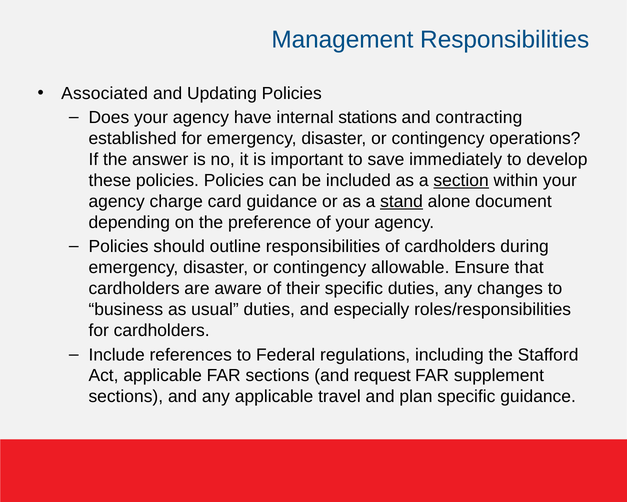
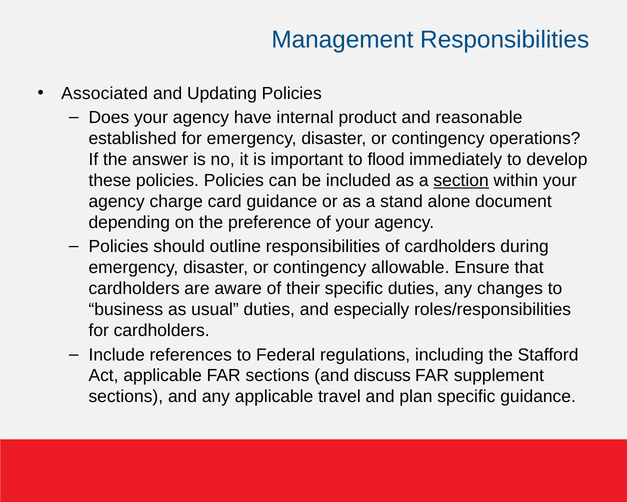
stations: stations -> product
contracting: contracting -> reasonable
save: save -> flood
stand underline: present -> none
request: request -> discuss
